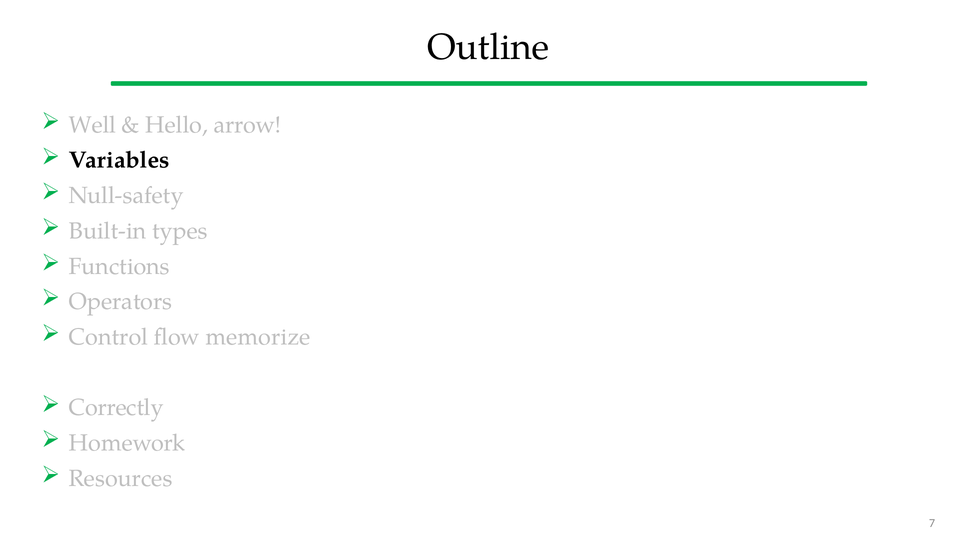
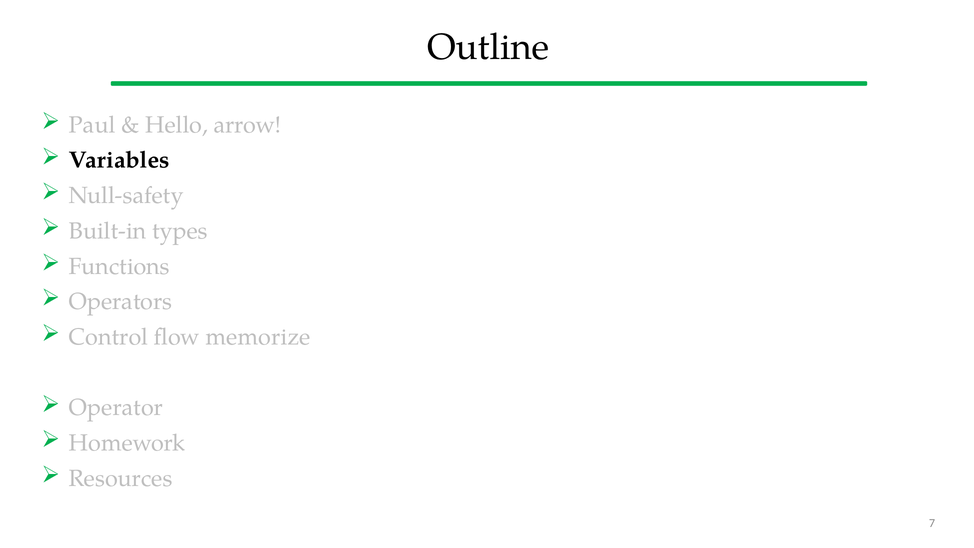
Well: Well -> Paul
Correctly: Correctly -> Operator
